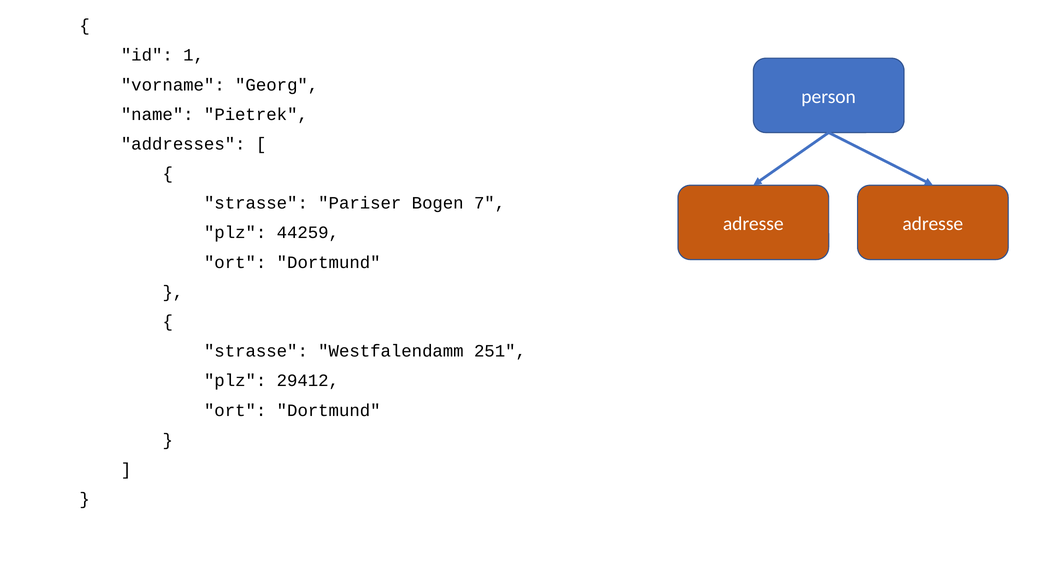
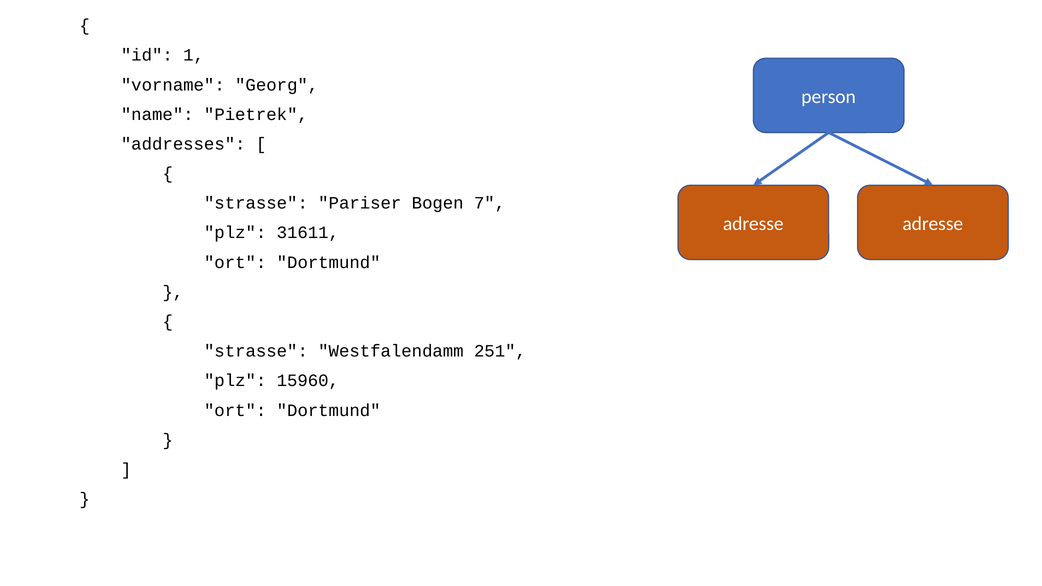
44259: 44259 -> 31611
29412: 29412 -> 15960
